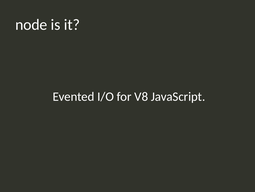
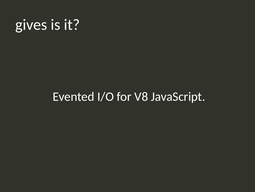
node: node -> gives
